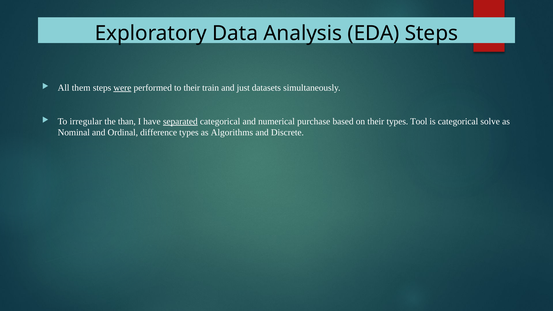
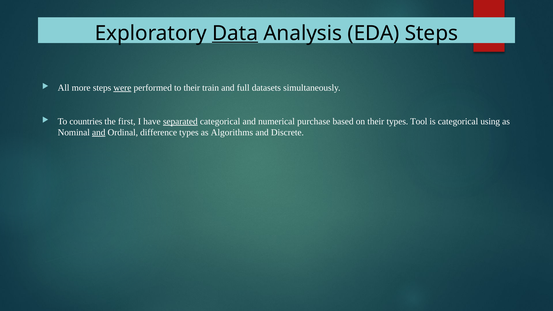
Data underline: none -> present
them: them -> more
just: just -> full
irregular: irregular -> countries
than: than -> first
solve: solve -> using
and at (99, 132) underline: none -> present
